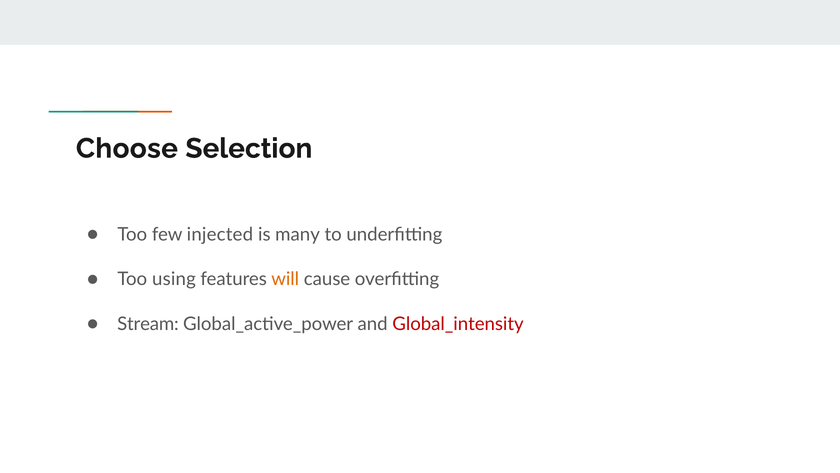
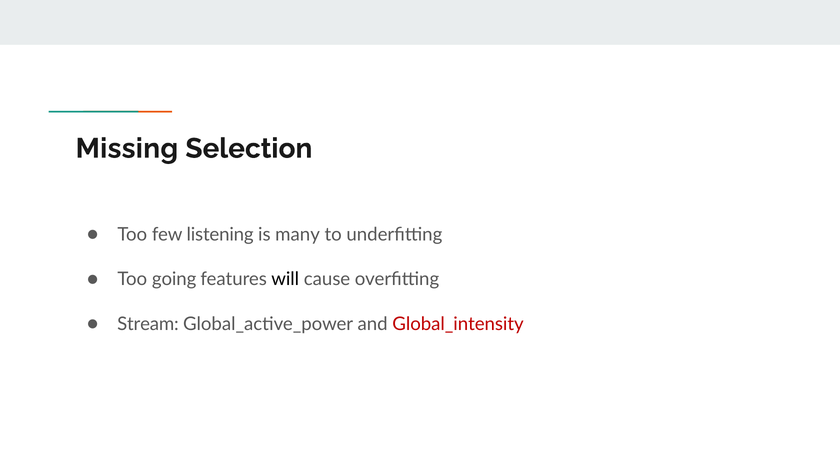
Choose: Choose -> Missing
injected: injected -> listening
using: using -> going
will colour: orange -> black
